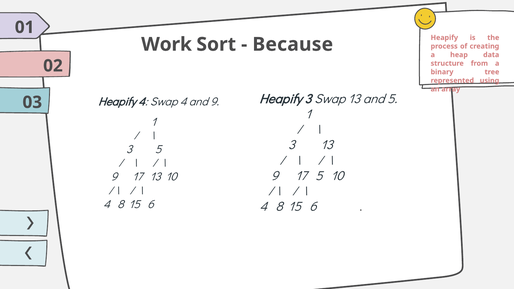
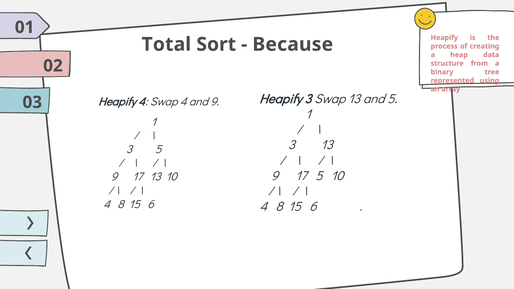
Work: Work -> Total
